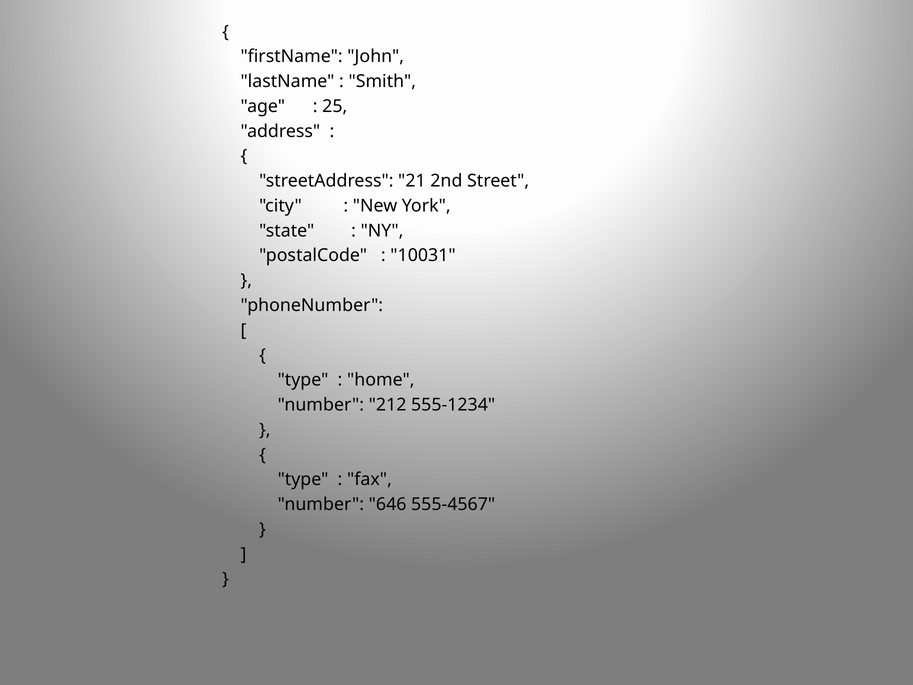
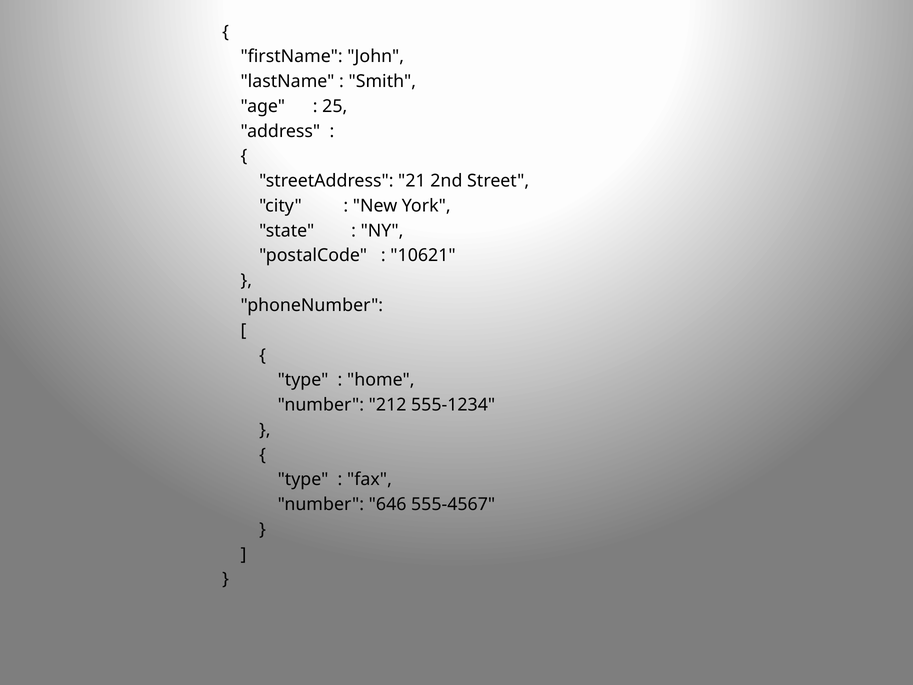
10031: 10031 -> 10621
